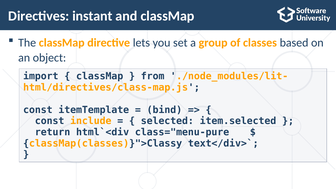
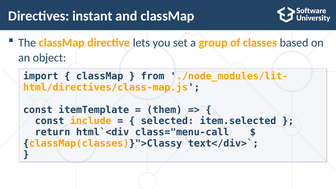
bind: bind -> them
class="menu-pure: class="menu-pure -> class="menu-call
